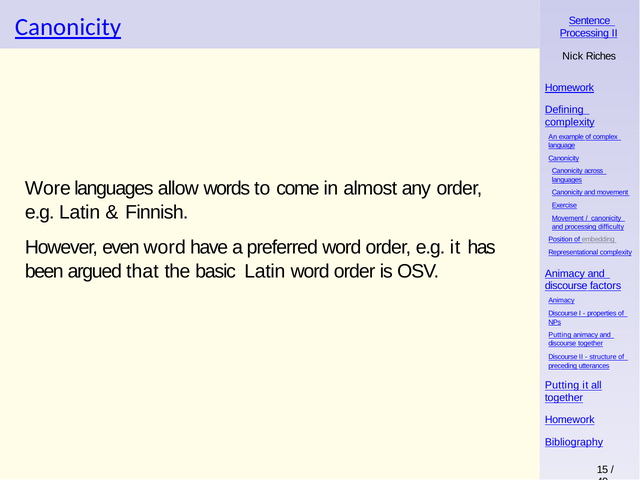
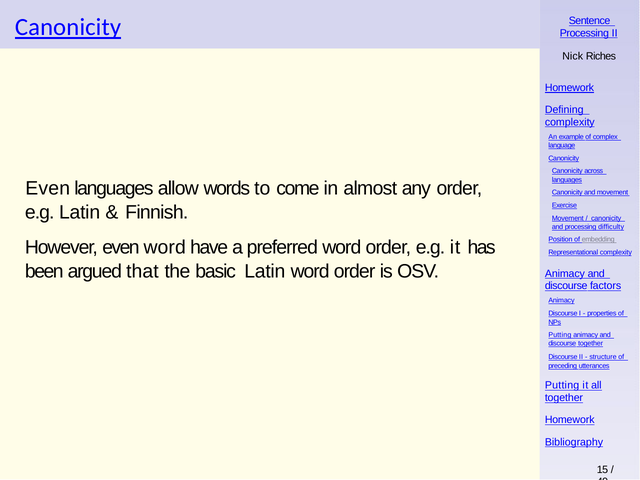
Wore at (48, 189): Wore -> Even
